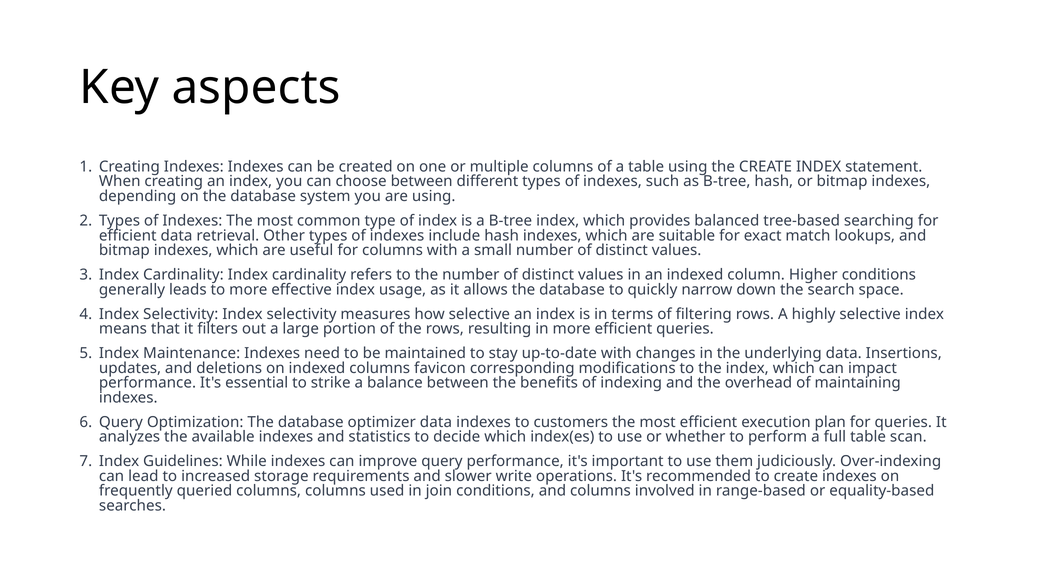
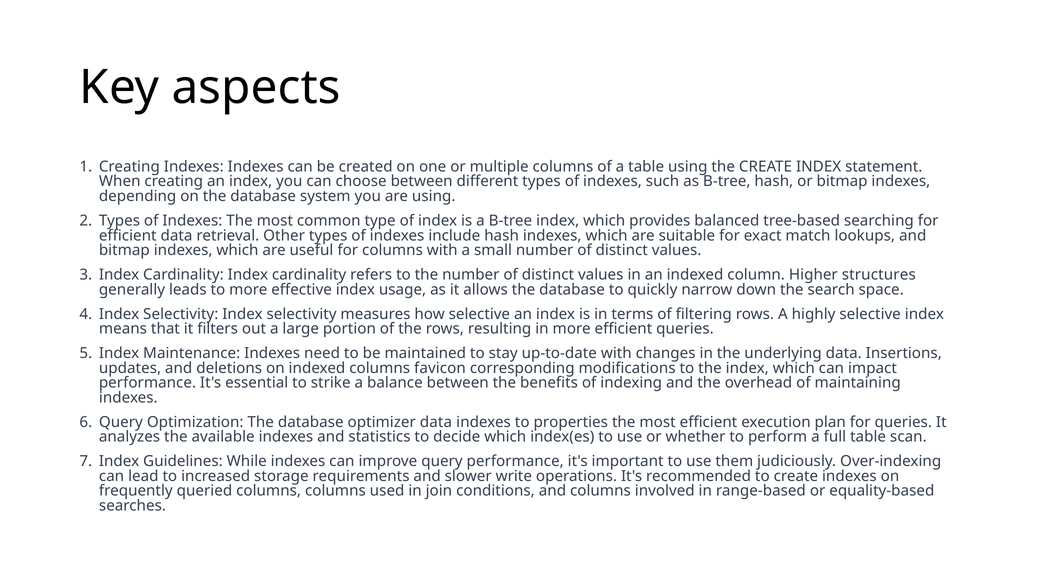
Higher conditions: conditions -> structures
customers: customers -> properties
